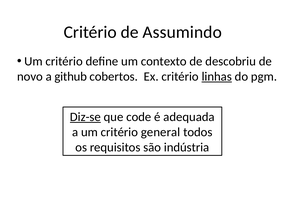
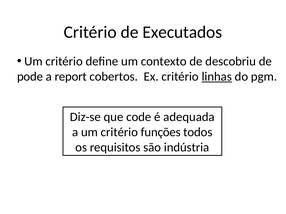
Assumindo: Assumindo -> Executados
novo: novo -> pode
github: github -> report
Diz-se underline: present -> none
general: general -> funções
